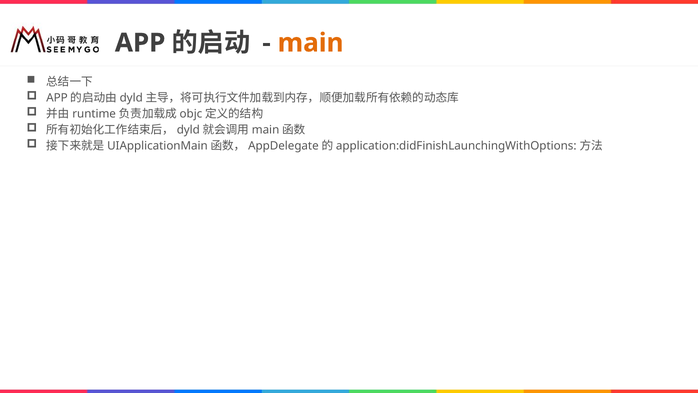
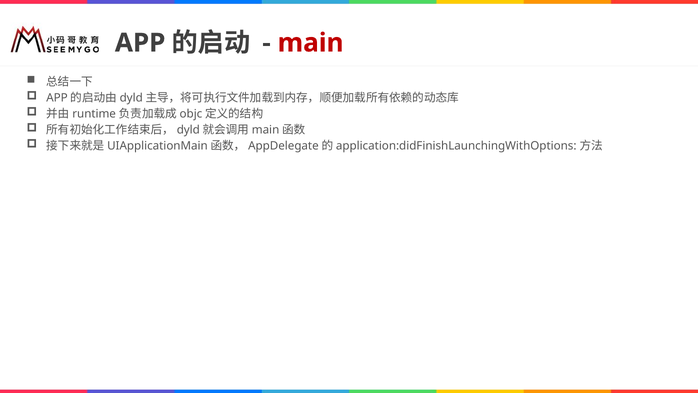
main colour: orange -> red
